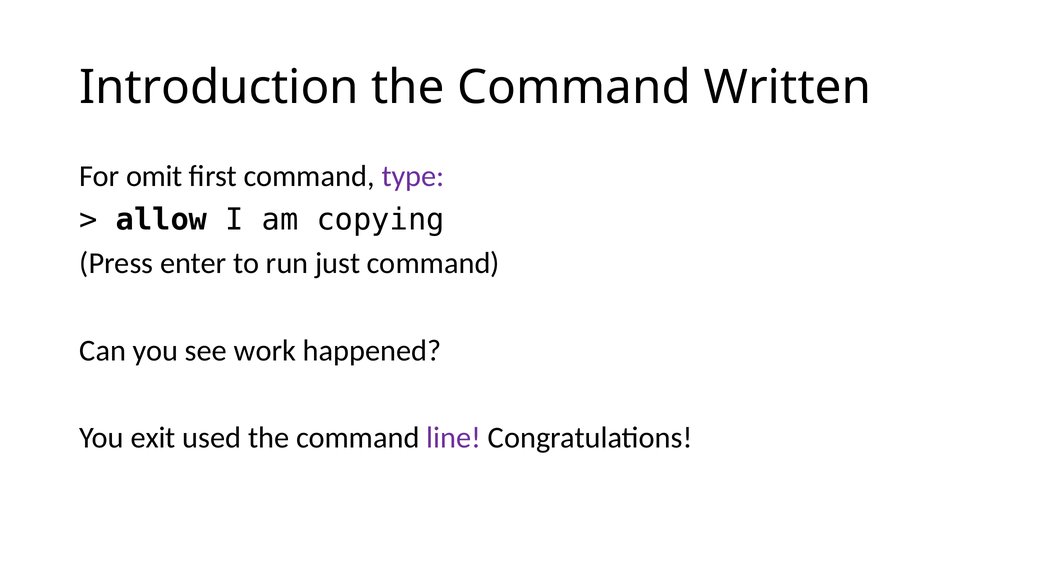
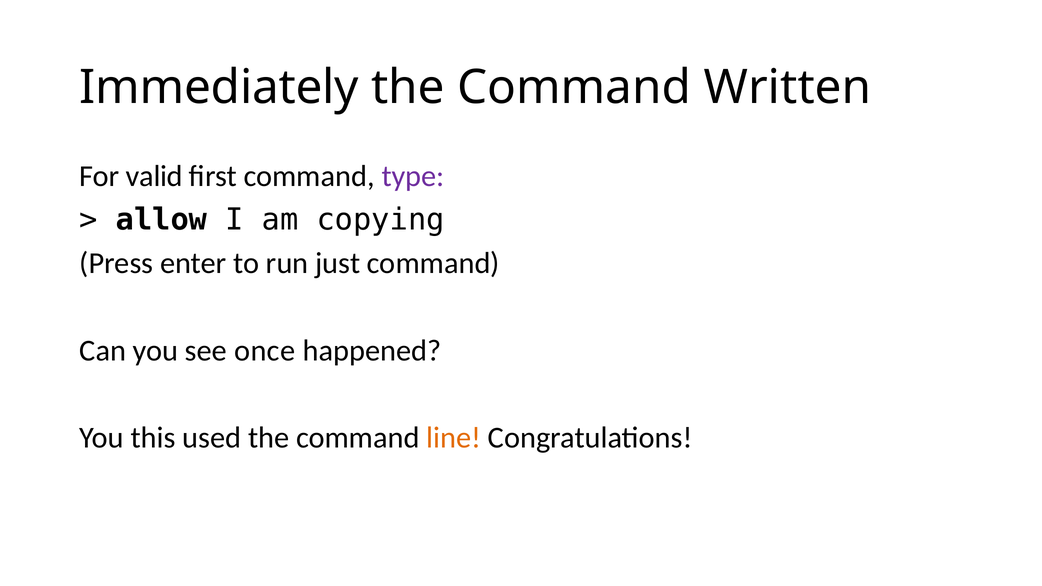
Introduction: Introduction -> Immediately
omit: omit -> valid
work: work -> once
exit: exit -> this
line colour: purple -> orange
